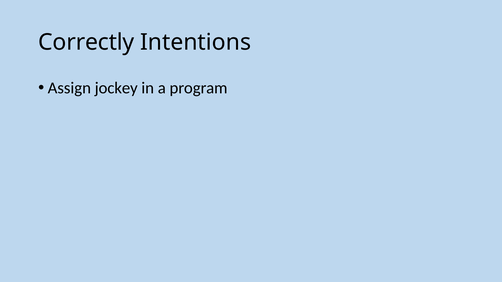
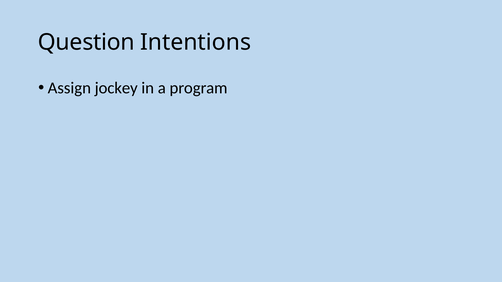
Correctly: Correctly -> Question
